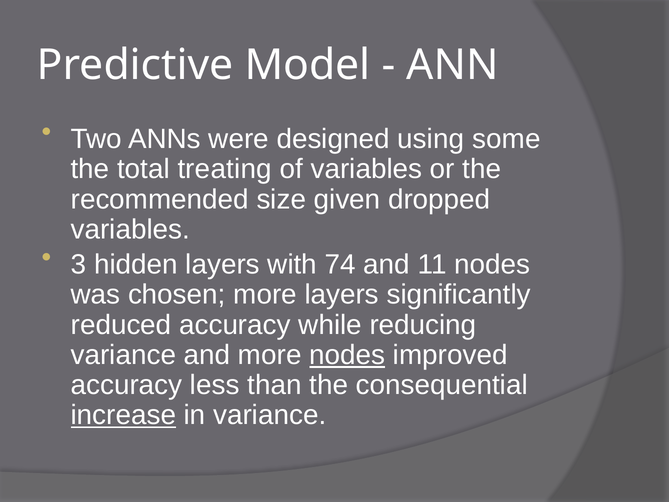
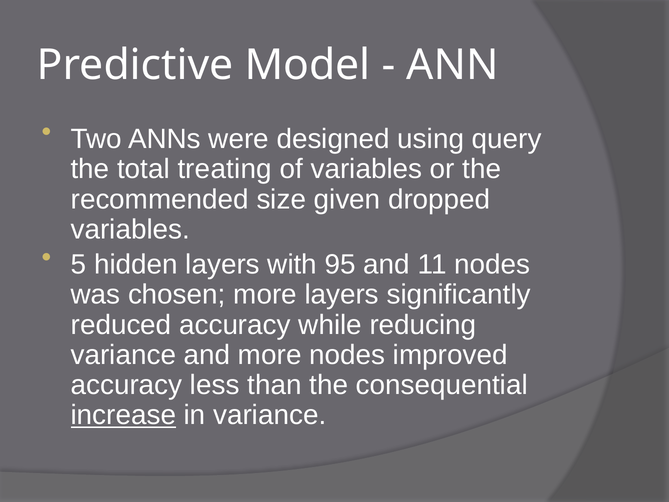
some: some -> query
3: 3 -> 5
74: 74 -> 95
nodes at (347, 355) underline: present -> none
